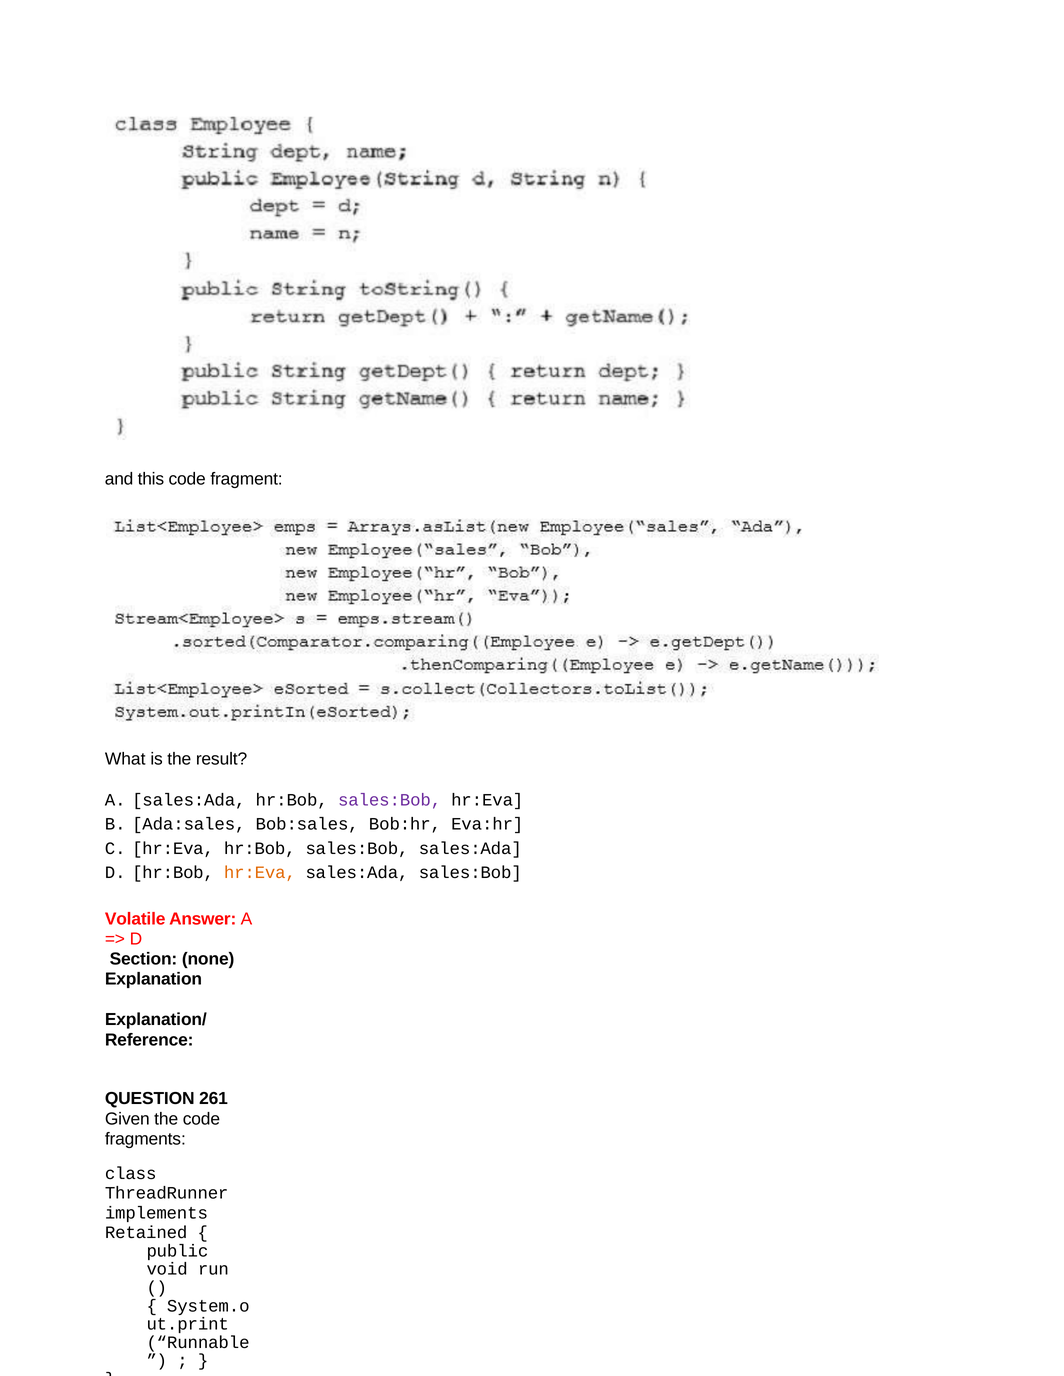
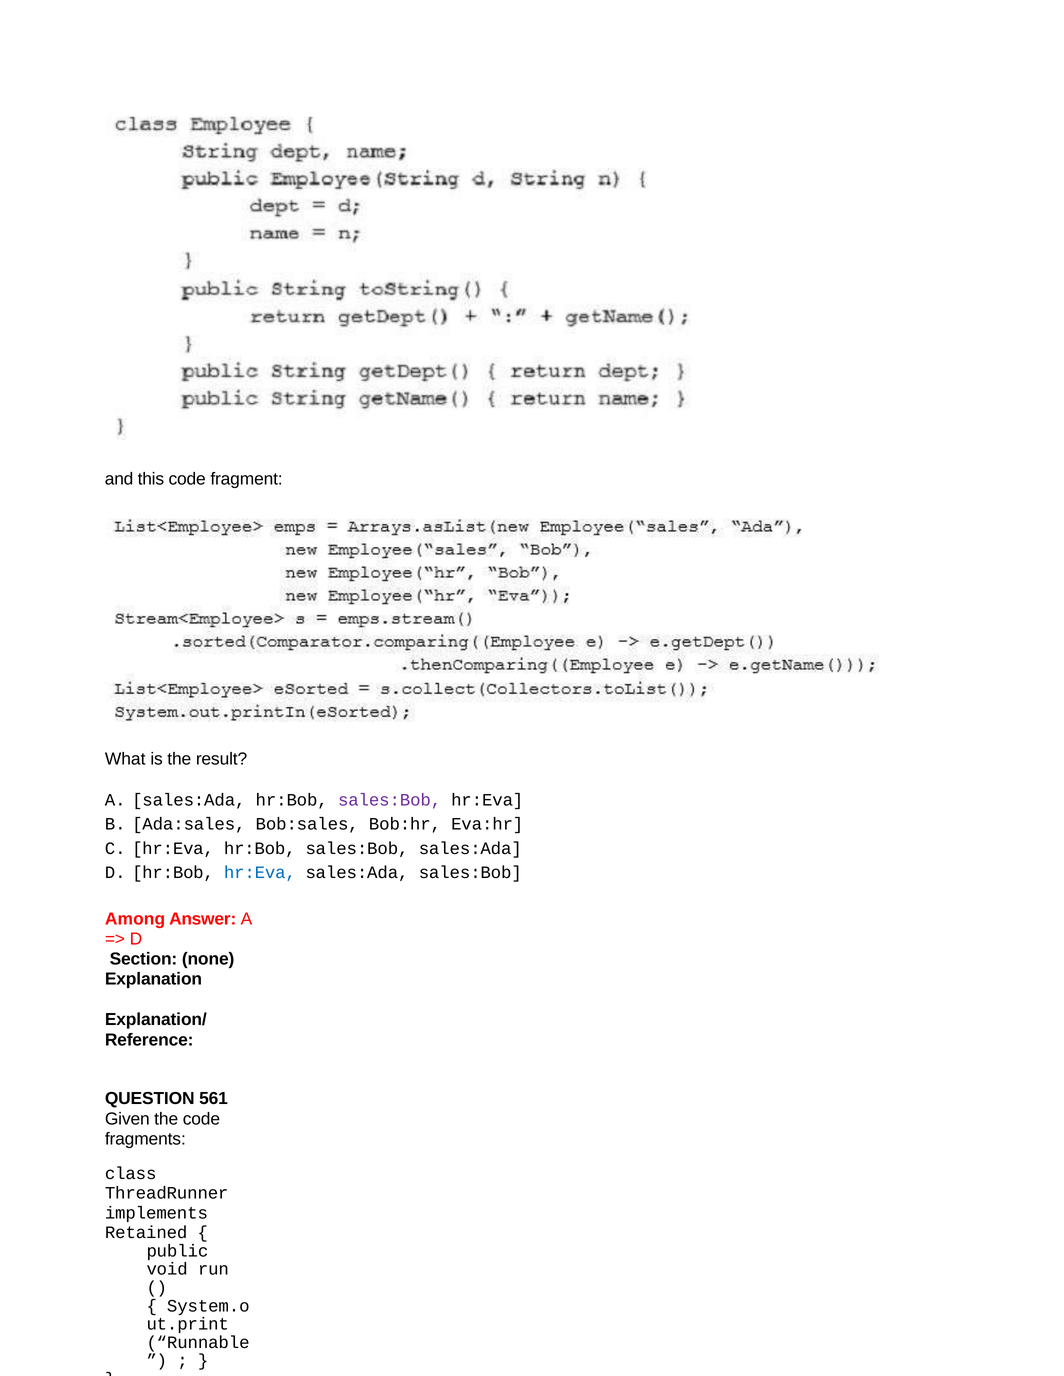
hr:Eva at (260, 873) colour: orange -> blue
Volatile: Volatile -> Among
261: 261 -> 561
